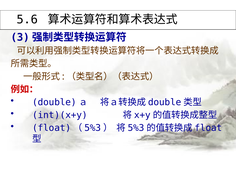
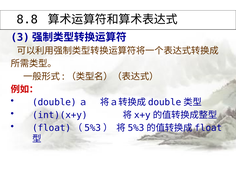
5.6: 5.6 -> 8.8
